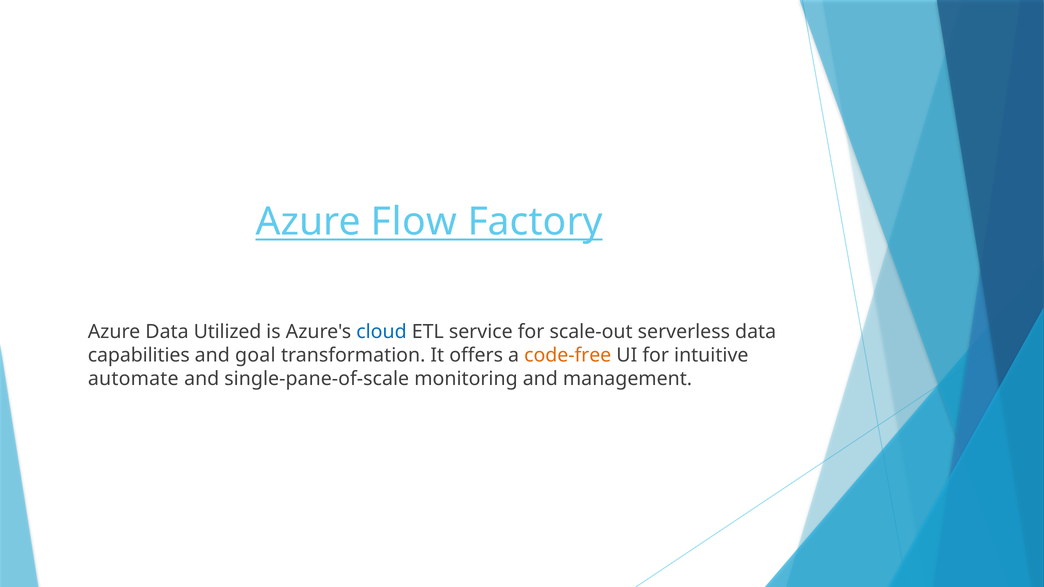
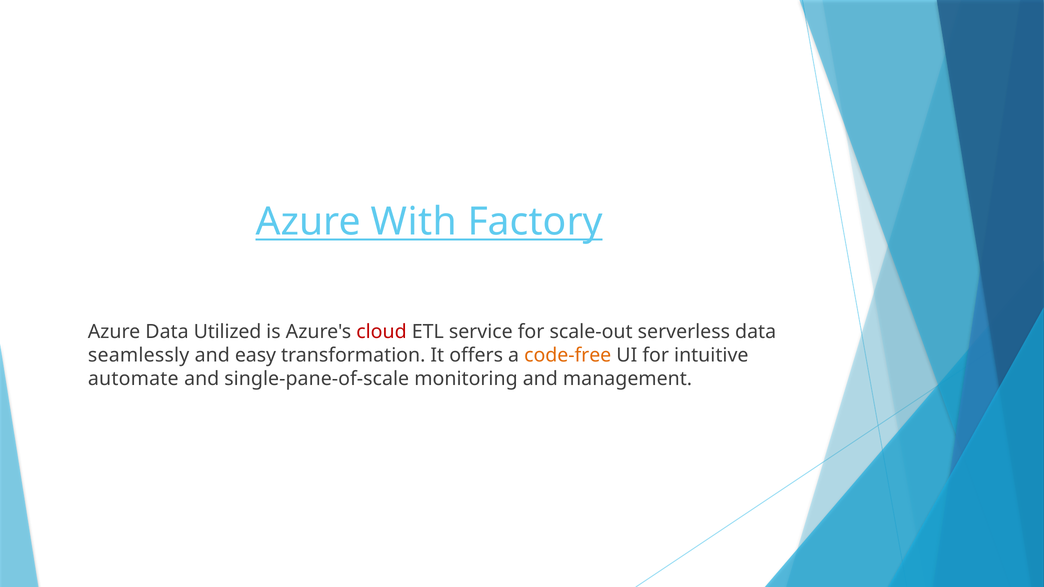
Flow: Flow -> With
cloud colour: blue -> red
capabilities: capabilities -> seamlessly
goal: goal -> easy
